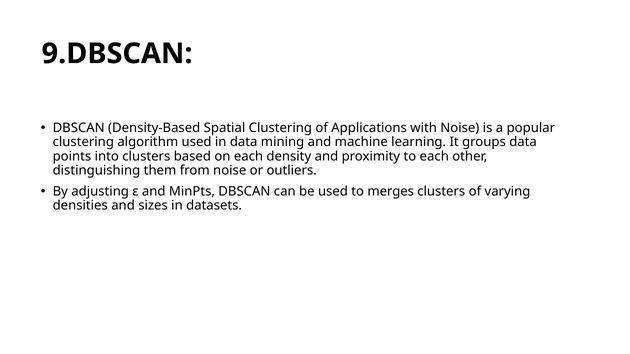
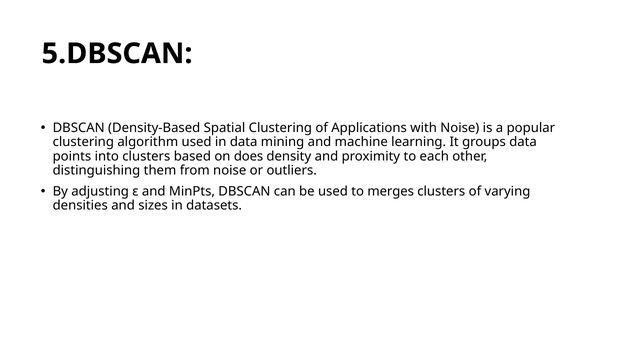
9.DBSCAN: 9.DBSCAN -> 5.DBSCAN
on each: each -> does
